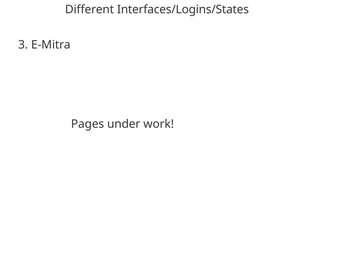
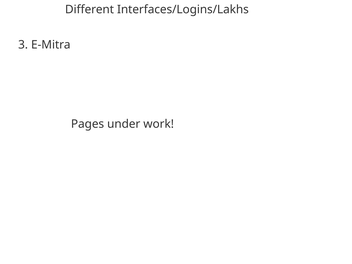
Interfaces/Logins/States: Interfaces/Logins/States -> Interfaces/Logins/Lakhs
